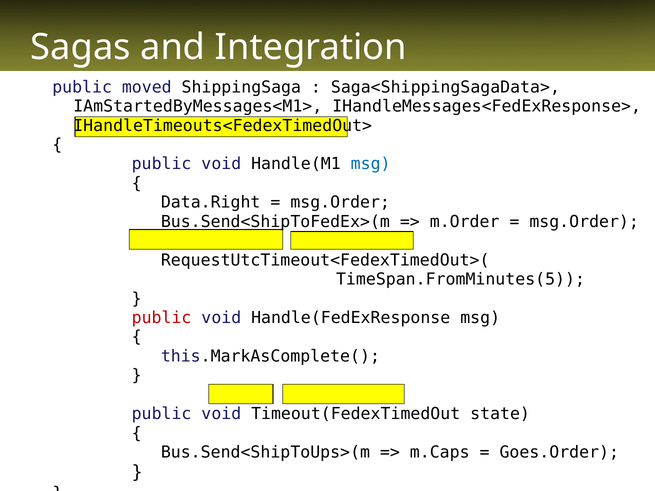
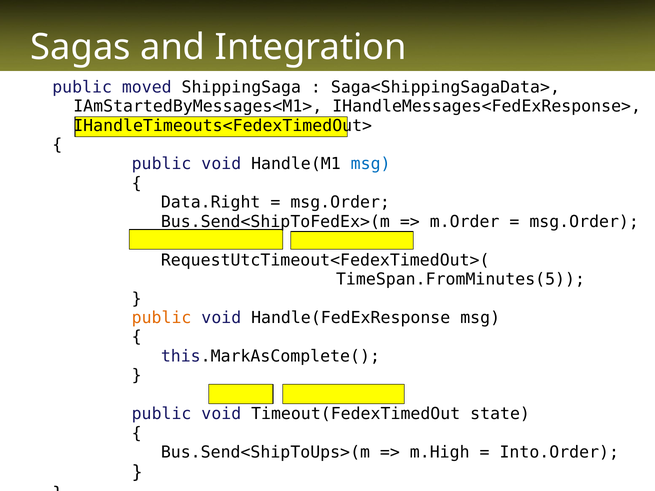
public at (162, 318) colour: red -> orange
m.Caps: m.Caps -> m.High
Goes.Order: Goes.Order -> Into.Order
